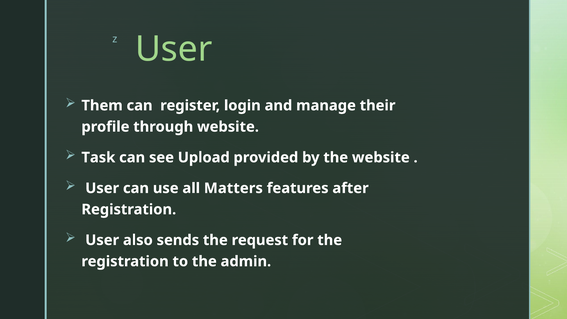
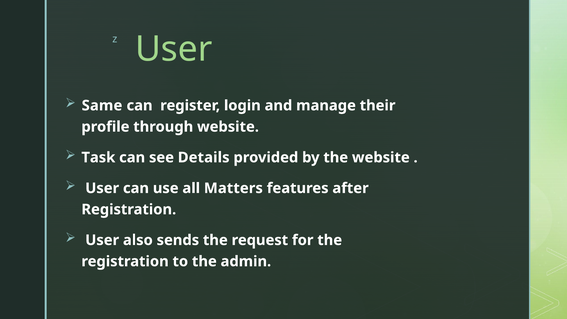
Them: Them -> Same
Upload: Upload -> Details
